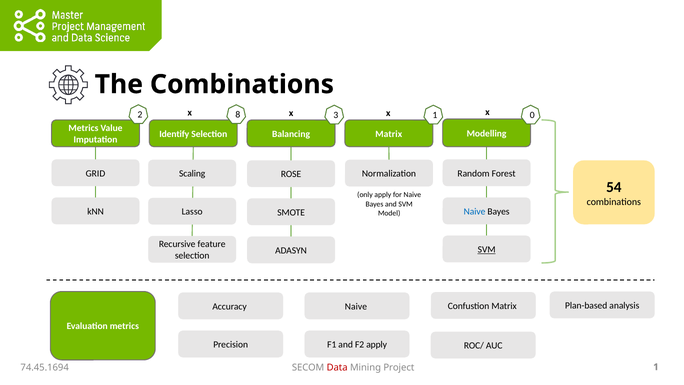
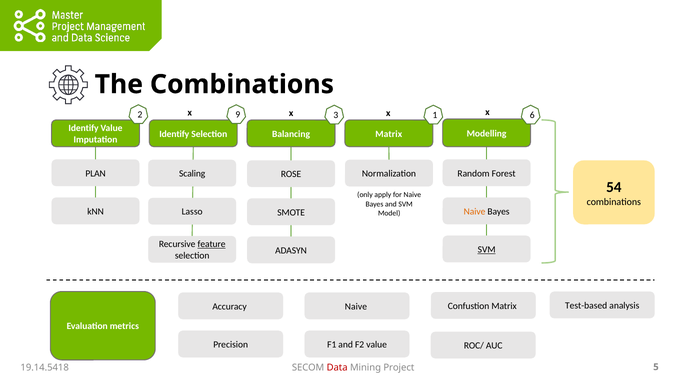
8: 8 -> 9
0: 0 -> 6
Metrics at (83, 128): Metrics -> Identify
GRID: GRID -> PLAN
Naive at (475, 211) colour: blue -> orange
feature underline: none -> present
Plan-based: Plan-based -> Test-based
F2 apply: apply -> value
74.45.1694: 74.45.1694 -> 19.14.5418
Project 1: 1 -> 5
